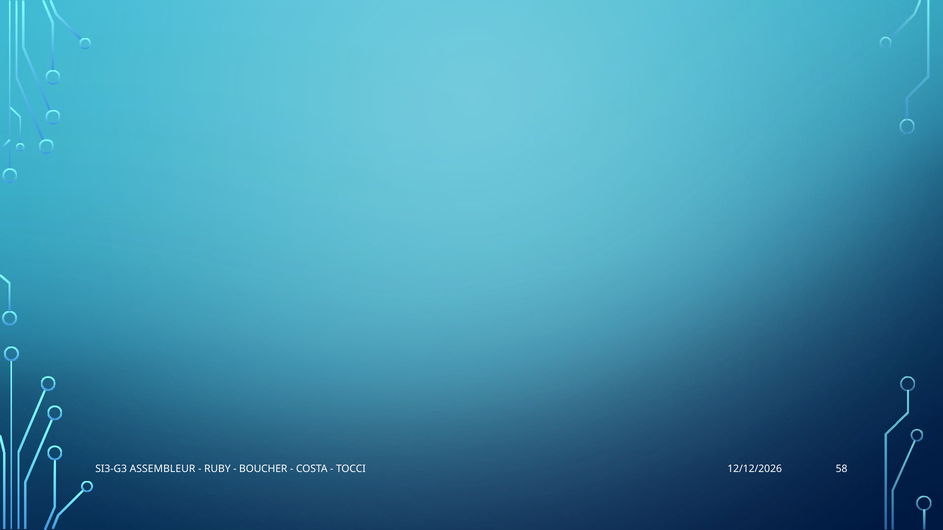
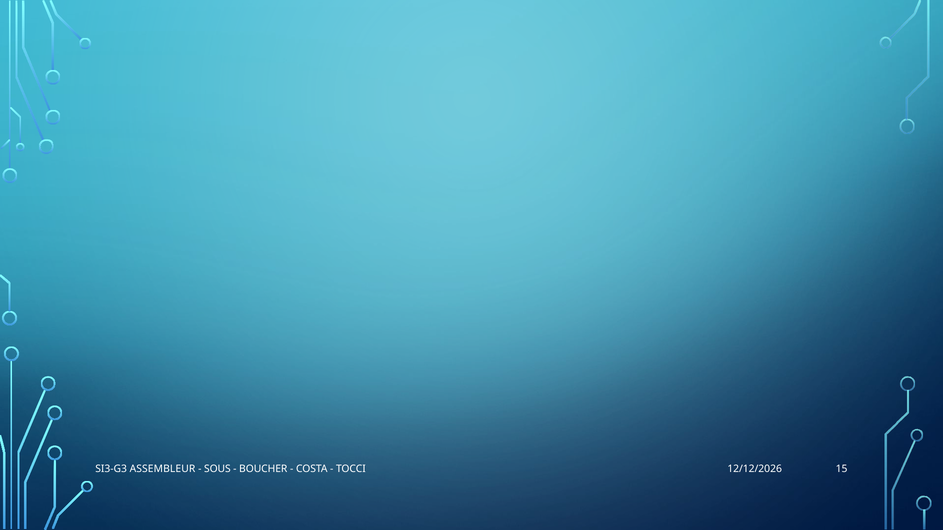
RUBY: RUBY -> SOUS
58: 58 -> 15
